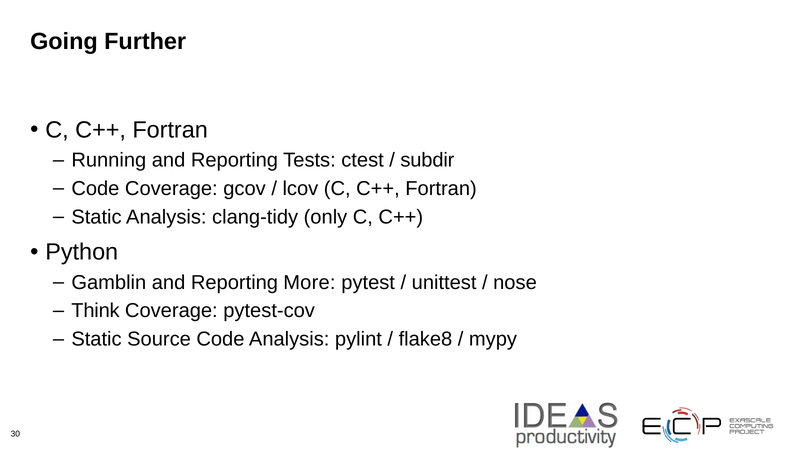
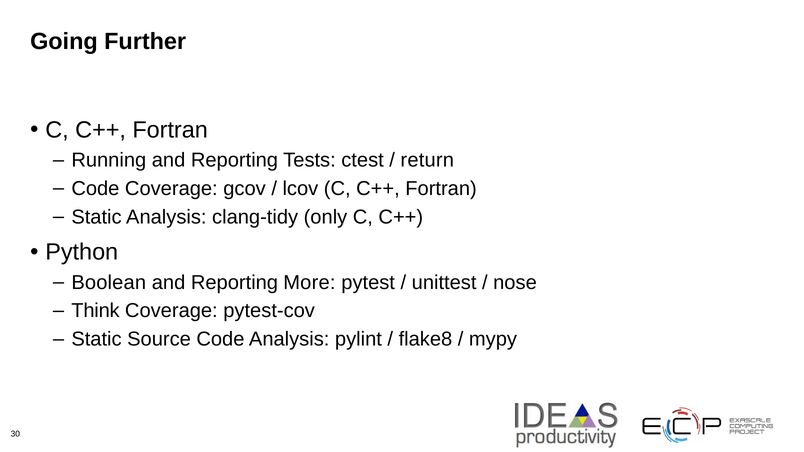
subdir: subdir -> return
Gamblin: Gamblin -> Boolean
